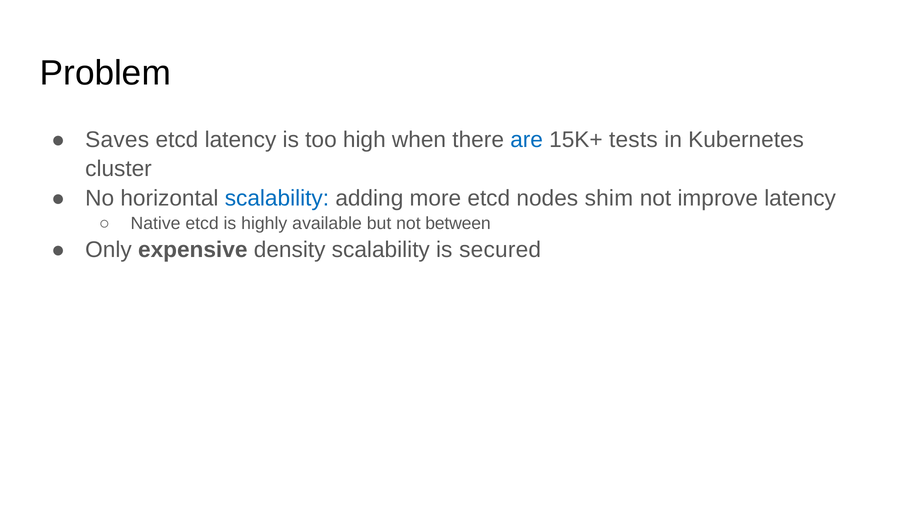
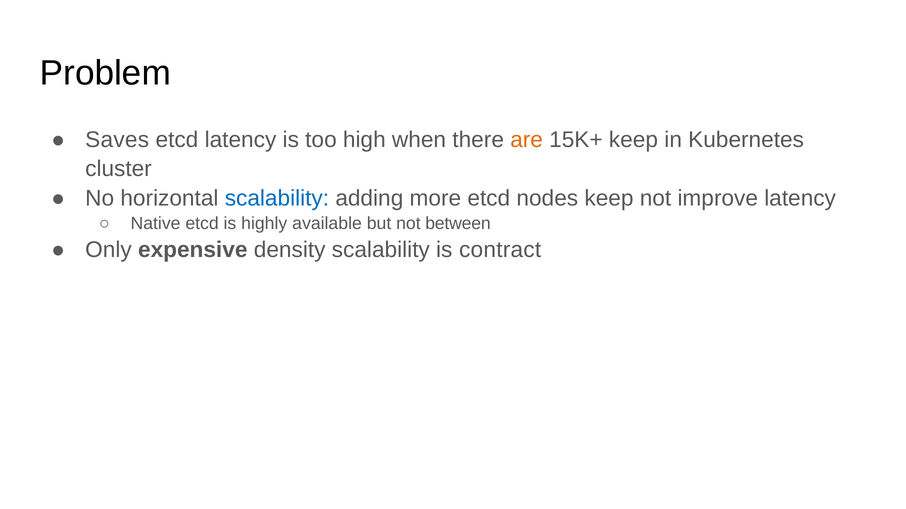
are colour: blue -> orange
15K+ tests: tests -> keep
nodes shim: shim -> keep
secured: secured -> contract
